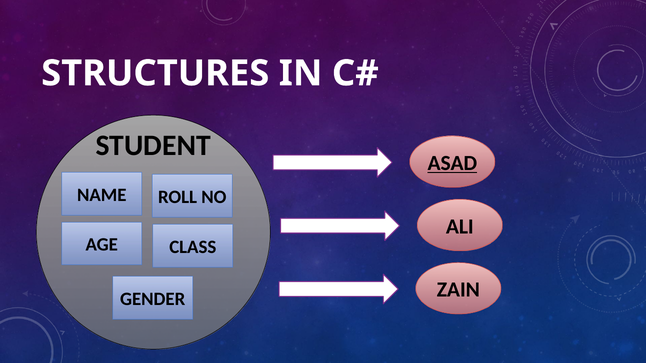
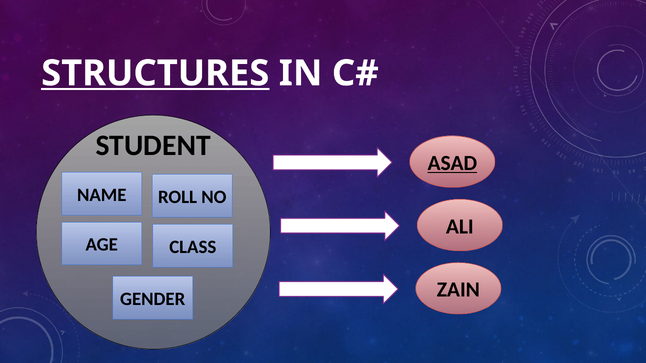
STRUCTURES underline: none -> present
